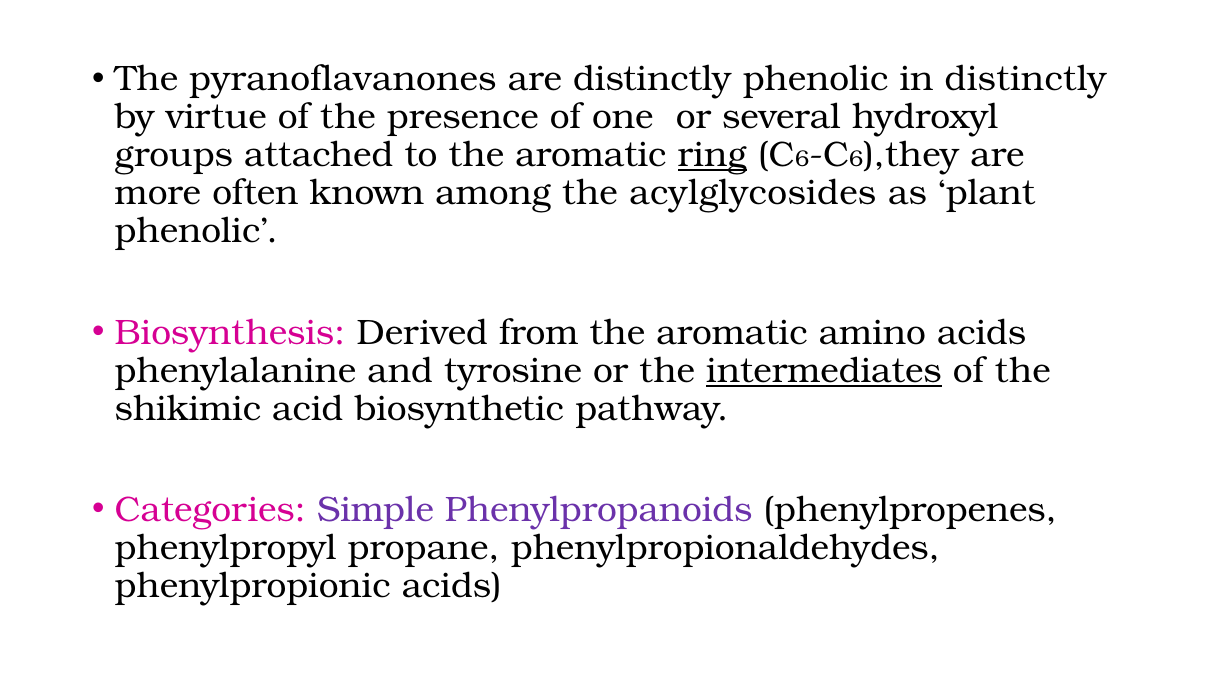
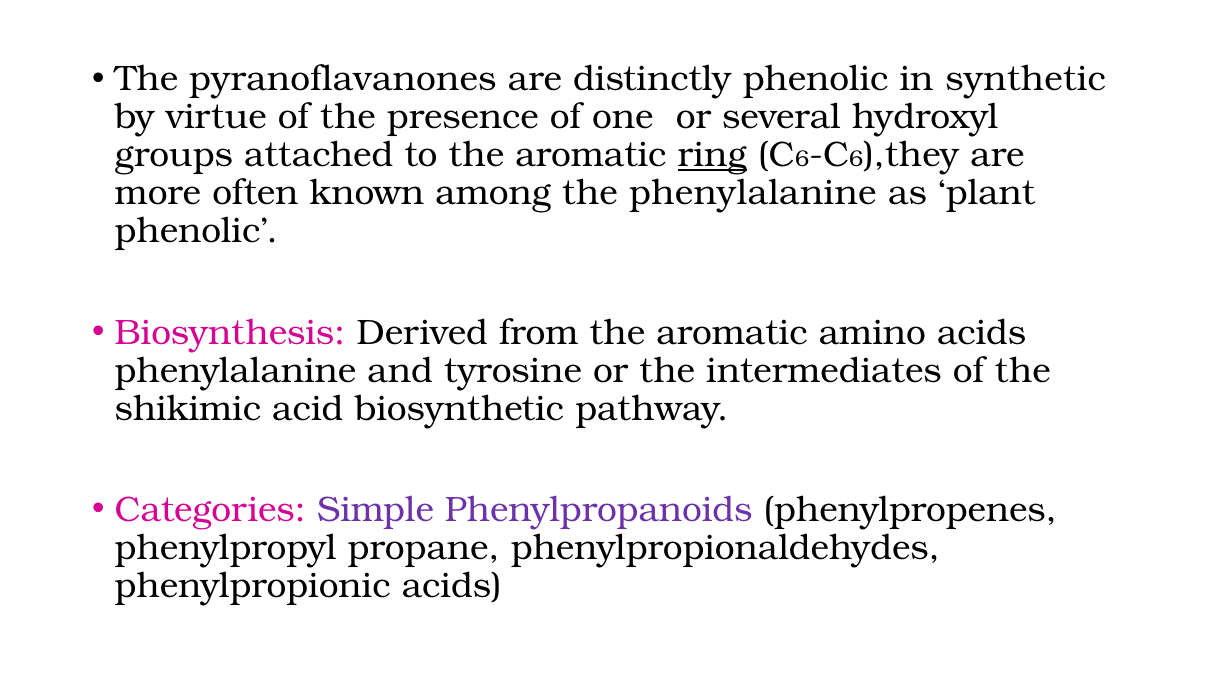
in distinctly: distinctly -> synthetic
the acylglycosides: acylglycosides -> phenylalanine
intermediates underline: present -> none
